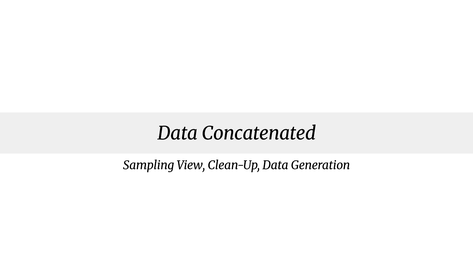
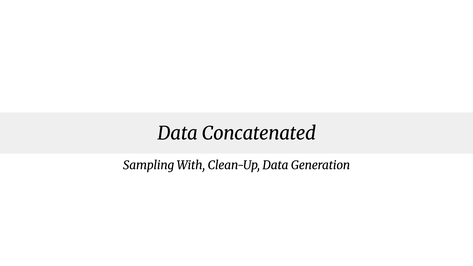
View: View -> With
